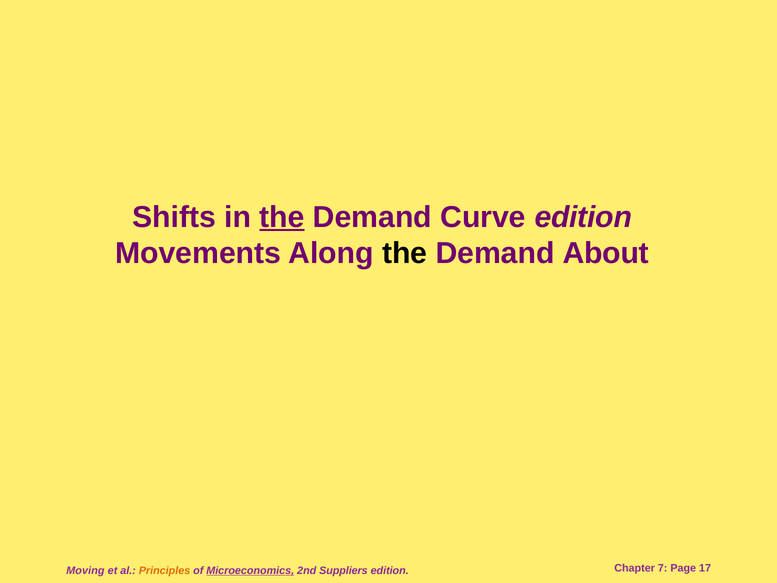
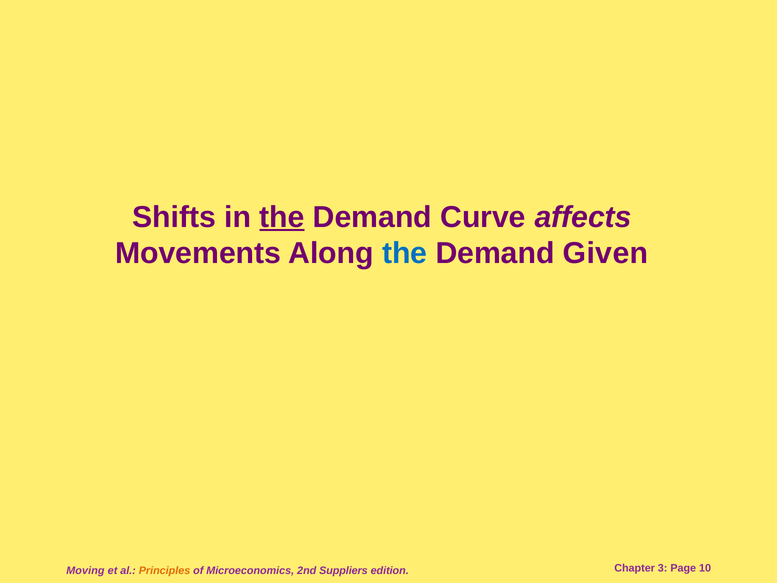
Curve edition: edition -> affects
the at (405, 253) colour: black -> blue
About: About -> Given
Microeconomics underline: present -> none
7: 7 -> 3
17: 17 -> 10
